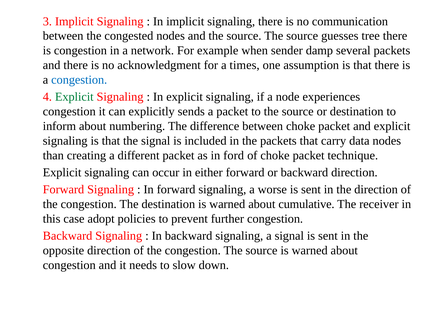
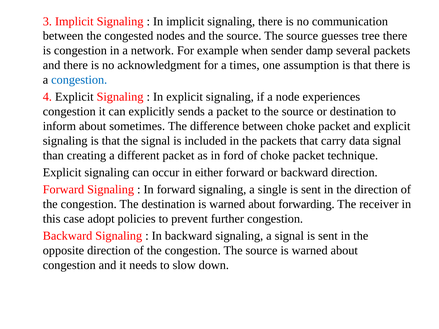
Explicit at (74, 97) colour: green -> black
numbering: numbering -> sometimes
data nodes: nodes -> signal
worse: worse -> single
cumulative: cumulative -> forwarding
